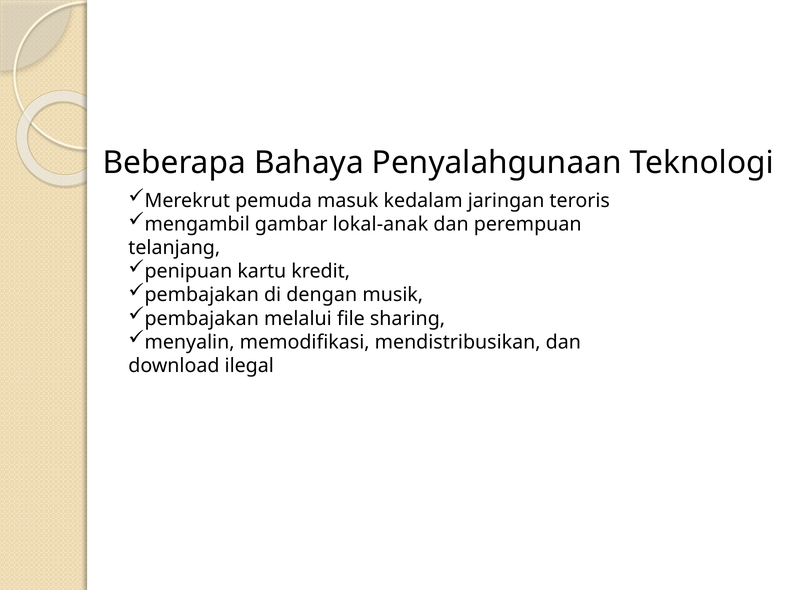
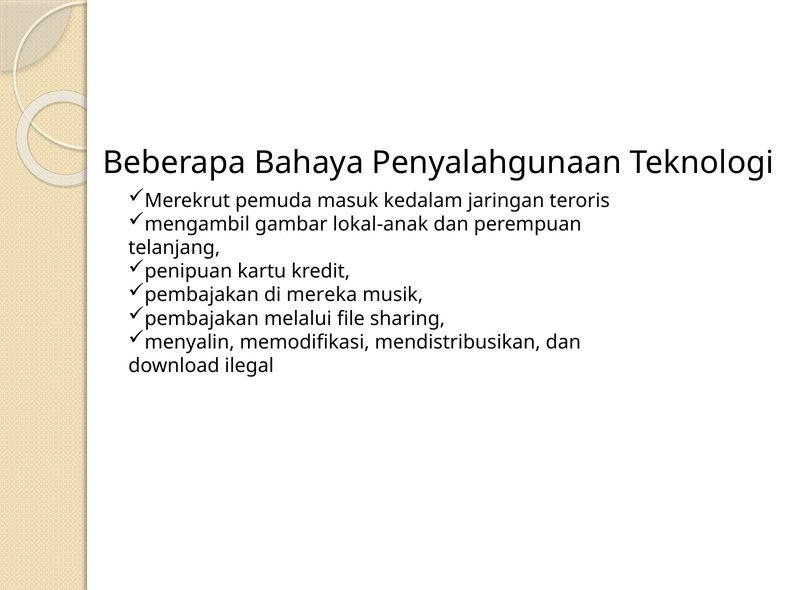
dengan: dengan -> mereka
